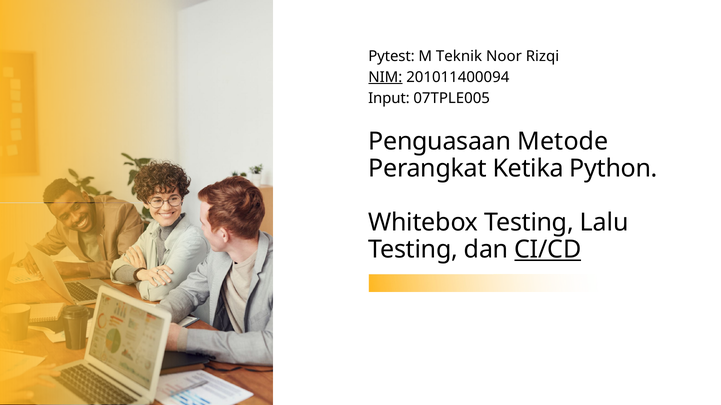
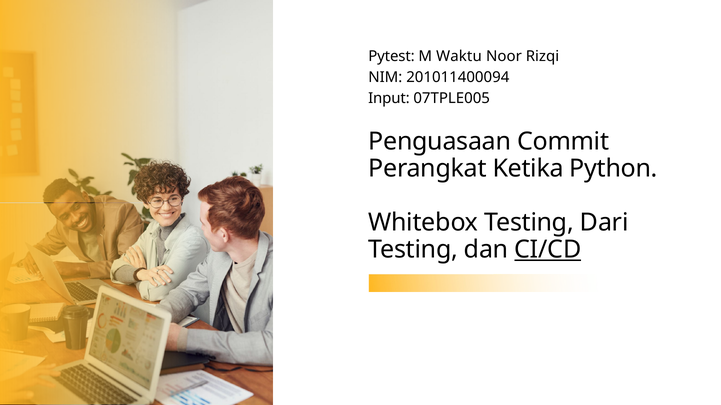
Teknik: Teknik -> Waktu
NIM underline: present -> none
Metode: Metode -> Commit
Lalu: Lalu -> Dari
